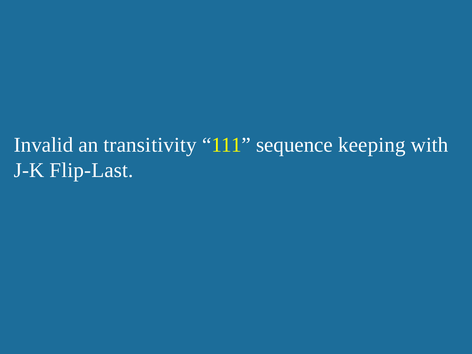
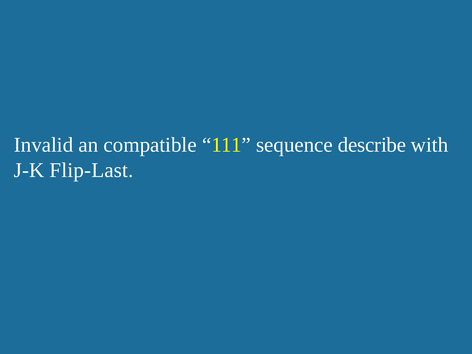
transitivity: transitivity -> compatible
keeping: keeping -> describe
